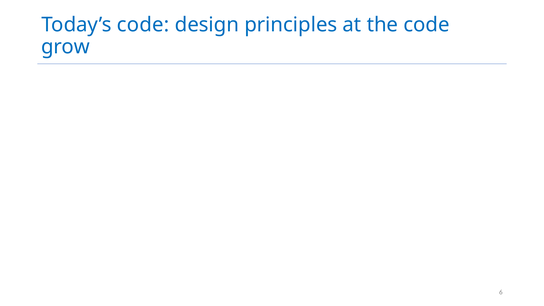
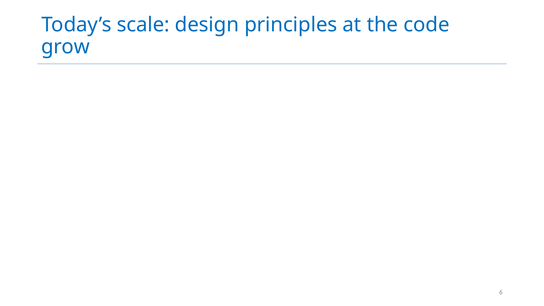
Today’s code: code -> scale
